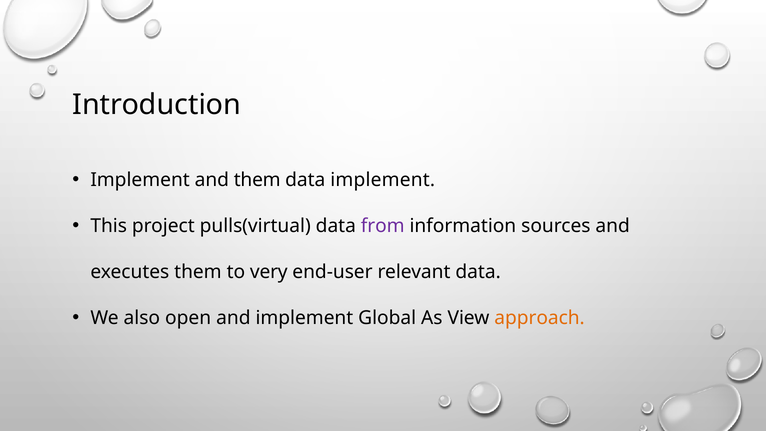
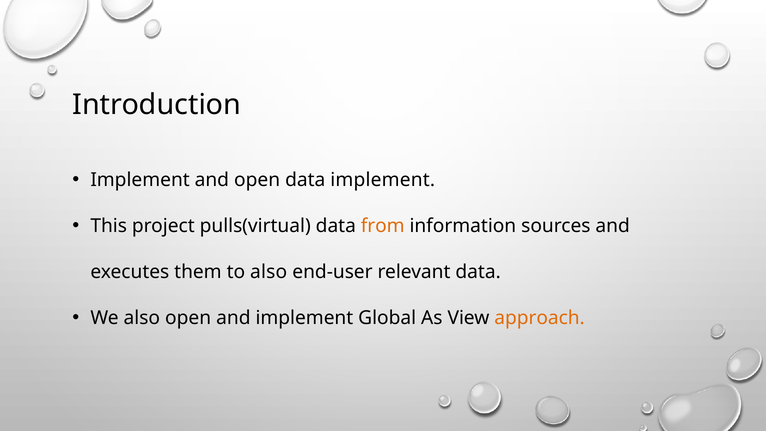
and them: them -> open
from colour: purple -> orange
to very: very -> also
